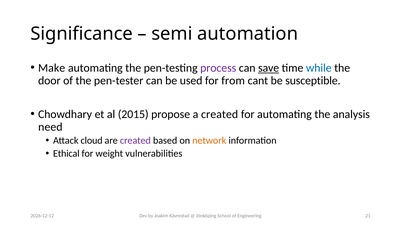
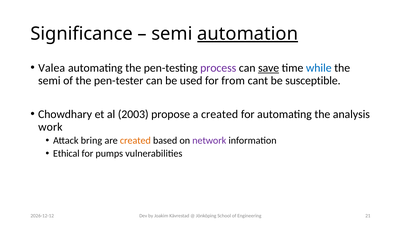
automation underline: none -> present
Make: Make -> Valea
door at (49, 80): door -> semi
2015: 2015 -> 2003
need: need -> work
cloud: cloud -> bring
created at (135, 140) colour: purple -> orange
network colour: orange -> purple
weight: weight -> pumps
